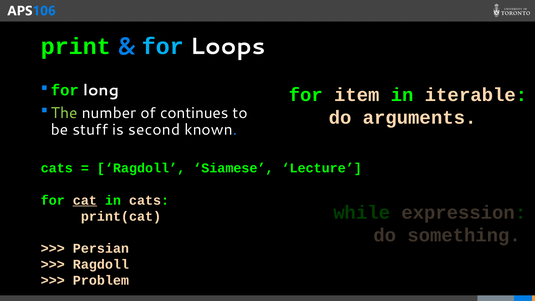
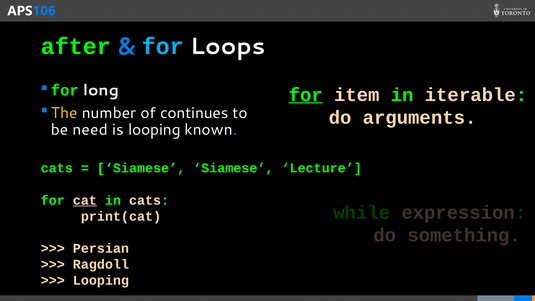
print: print -> after
for at (306, 95) underline: none -> present
The colour: light green -> yellow
stuff: stuff -> need
is second: second -> looping
Ragdoll at (141, 168): Ragdoll -> Siamese
Problem at (101, 280): Problem -> Looping
